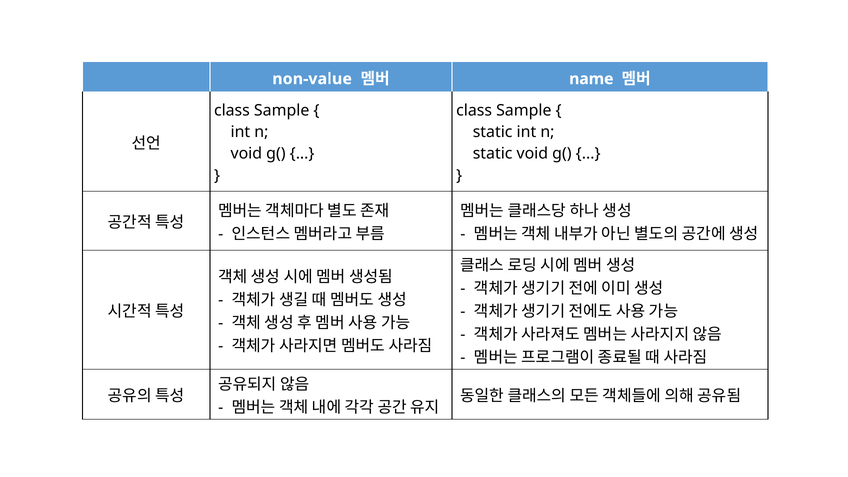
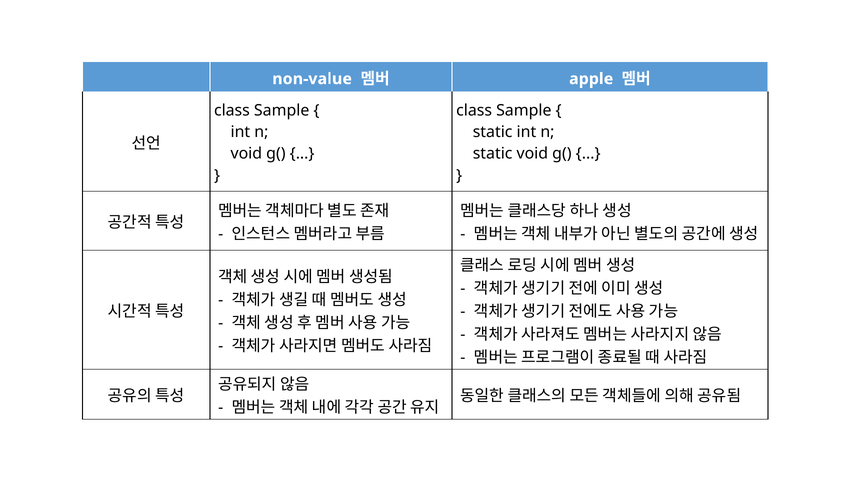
name: name -> apple
